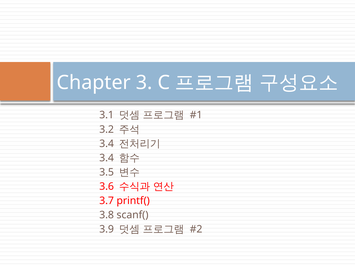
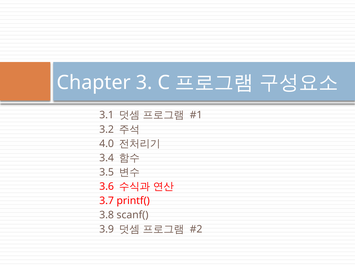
3.4 at (107, 144): 3.4 -> 4.0
